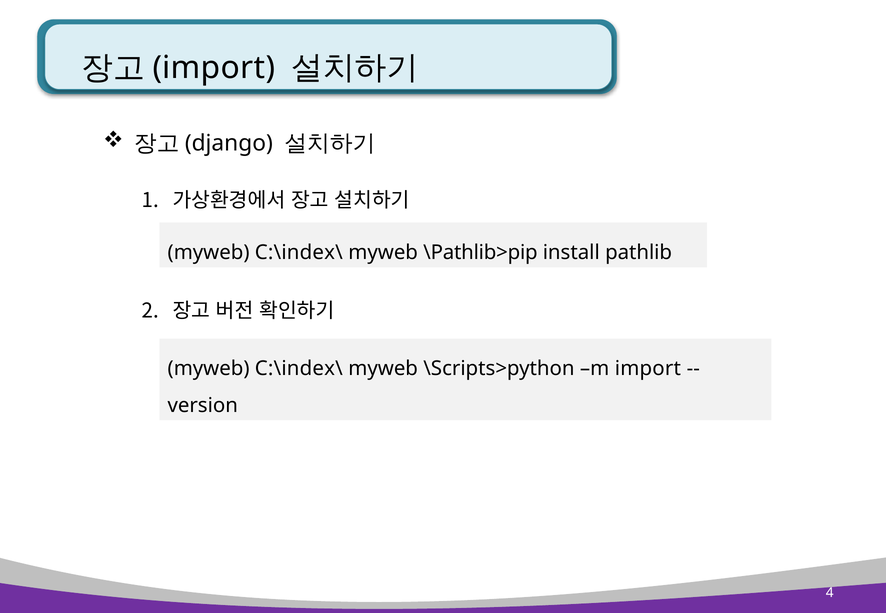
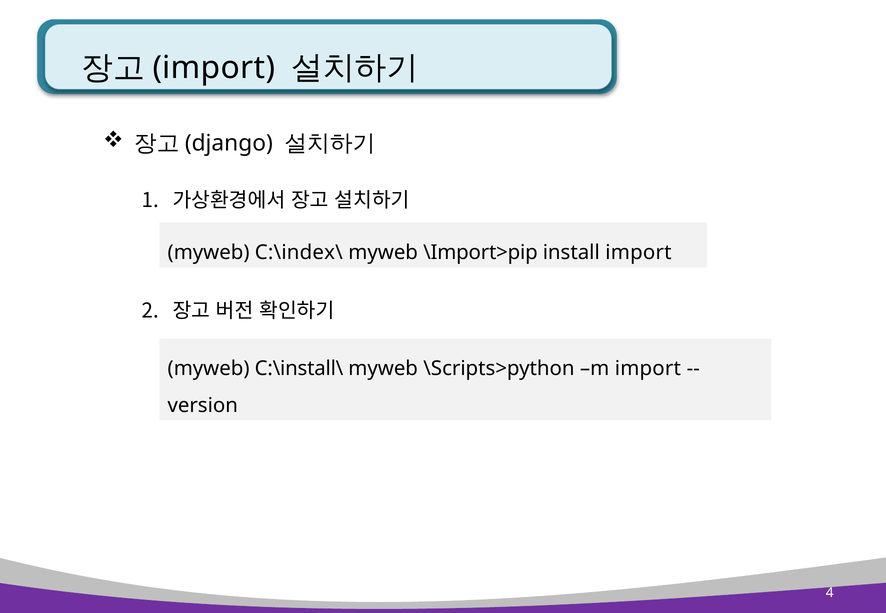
\Pathlib>pip: \Pathlib>pip -> \Import>pip
install pathlib: pathlib -> import
C:\index\ at (299, 369): C:\index\ -> C:\install\
